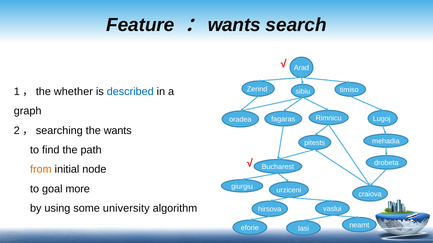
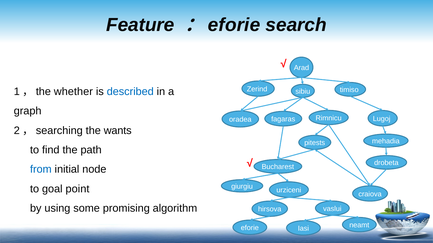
wants at (234, 25): wants -> eforie
from colour: orange -> blue
more: more -> point
university: university -> promising
